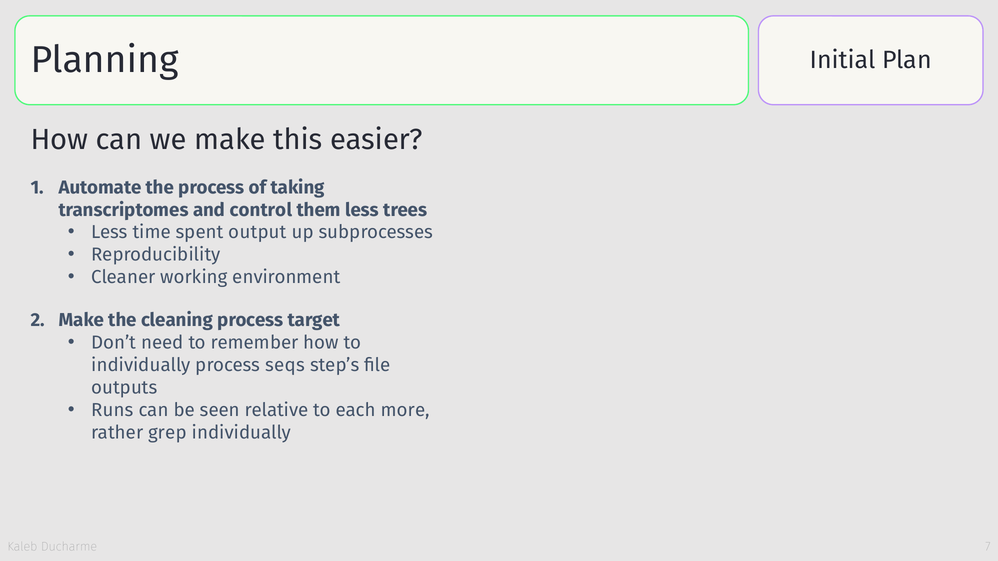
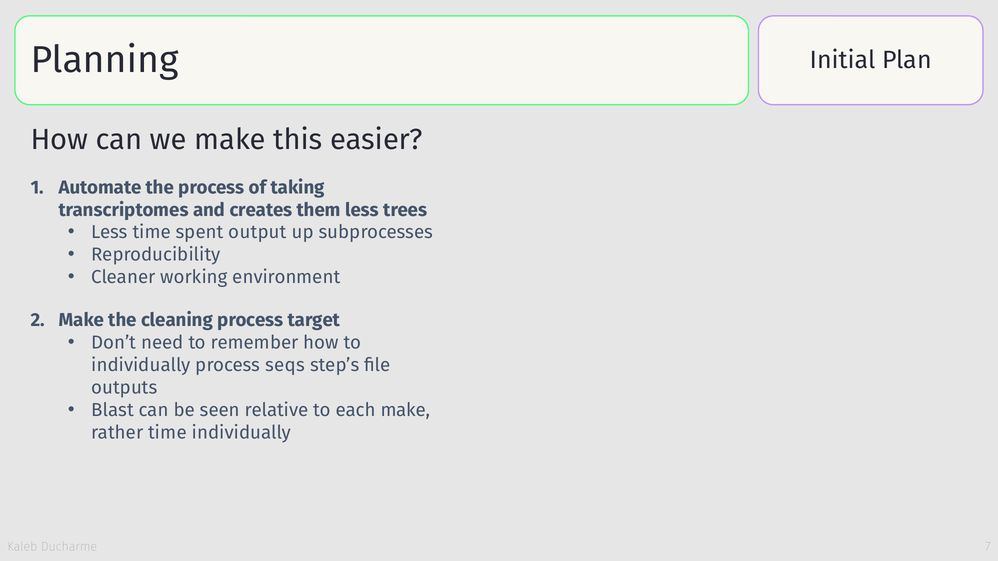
control: control -> creates
Runs: Runs -> Blast
each more: more -> make
rather grep: grep -> time
